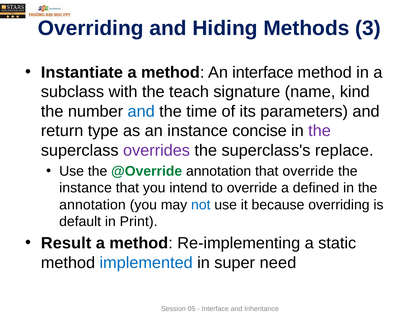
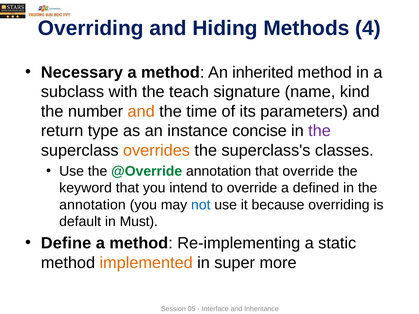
3: 3 -> 4
Instantiate: Instantiate -> Necessary
An interface: interface -> inherited
and at (141, 111) colour: blue -> orange
overrides colour: purple -> orange
replace: replace -> classes
instance at (86, 188): instance -> keyword
Print: Print -> Must
Result: Result -> Define
implemented colour: blue -> orange
need: need -> more
